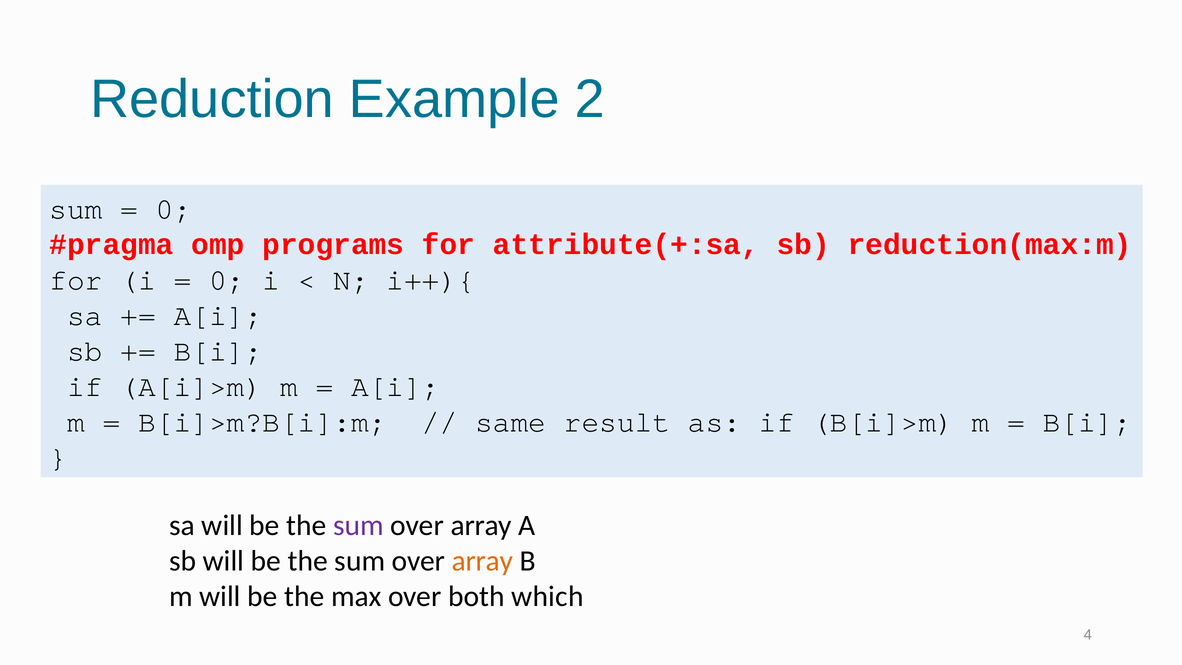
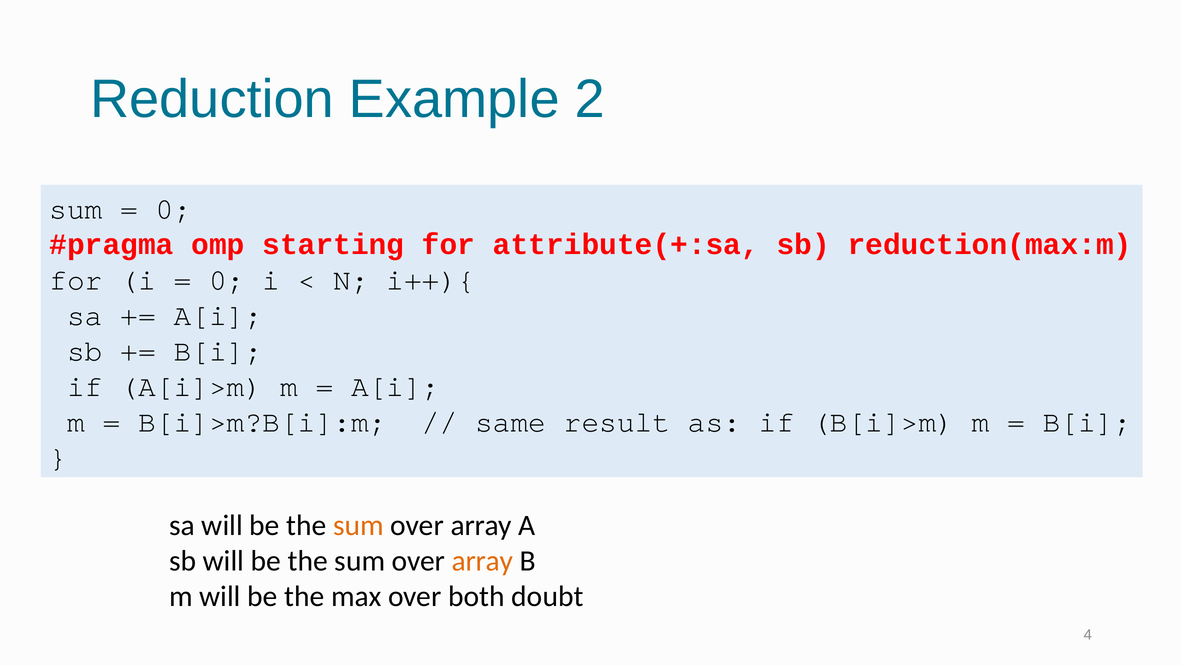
programs: programs -> starting
sum at (358, 525) colour: purple -> orange
which: which -> doubt
